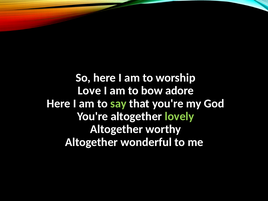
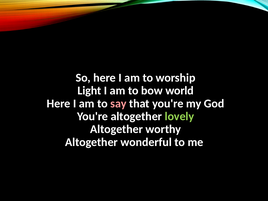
Love: Love -> Light
adore: adore -> world
say colour: light green -> pink
